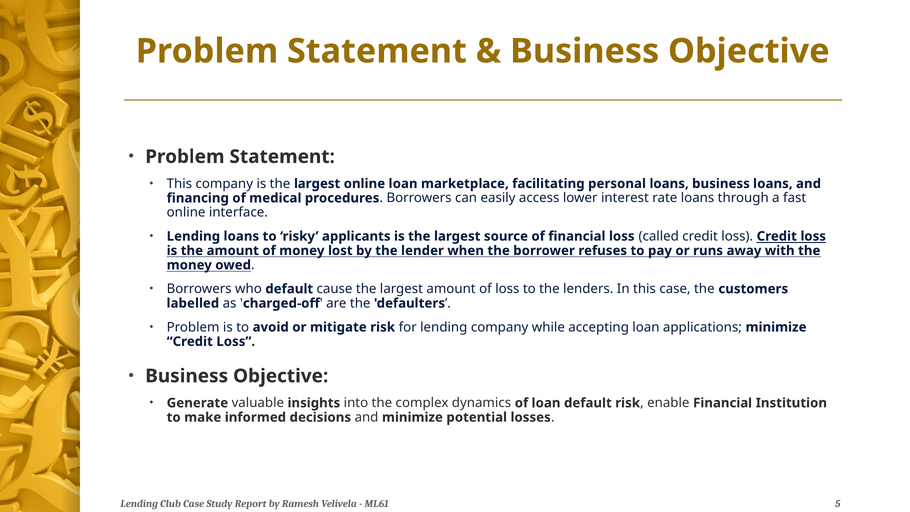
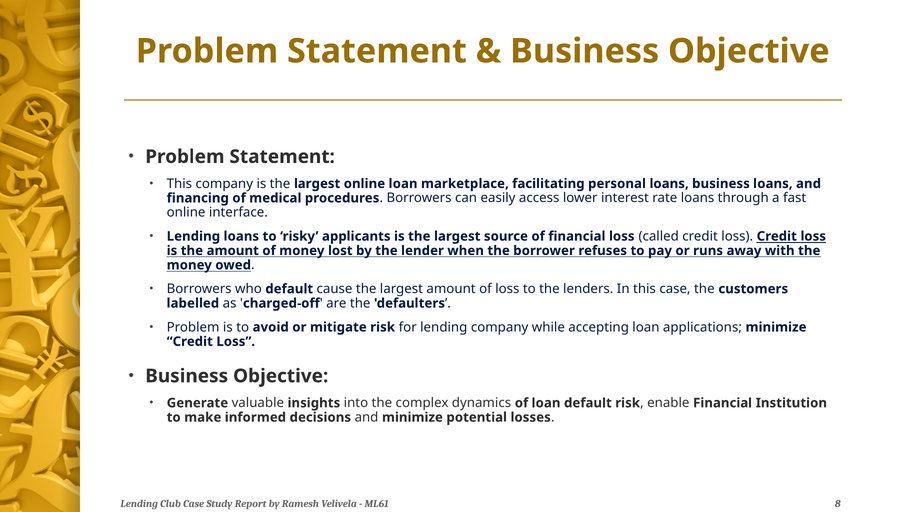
5: 5 -> 8
